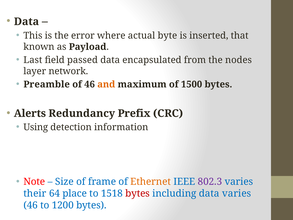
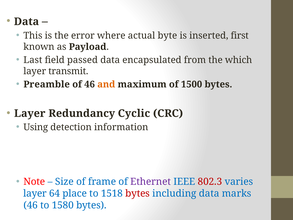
that: that -> first
nodes: nodes -> which
network: network -> transmit
Alerts at (30, 113): Alerts -> Layer
Prefix: Prefix -> Cyclic
Ethernet colour: orange -> purple
802.3 colour: purple -> red
their at (35, 193): their -> layer
data varies: varies -> marks
1200: 1200 -> 1580
